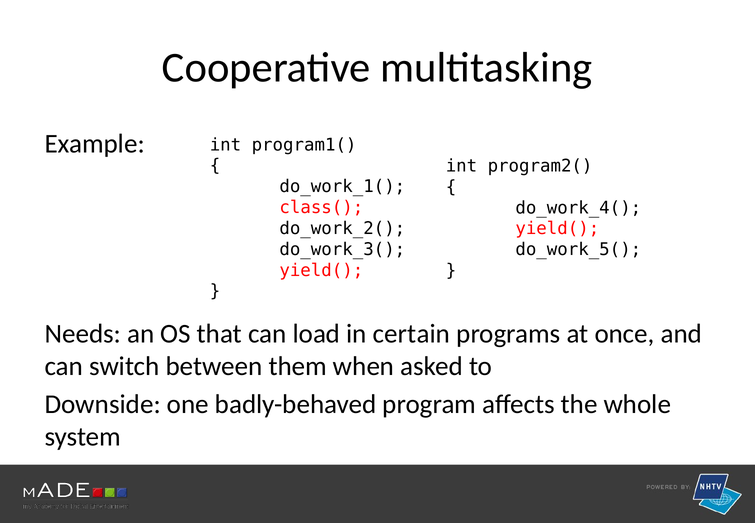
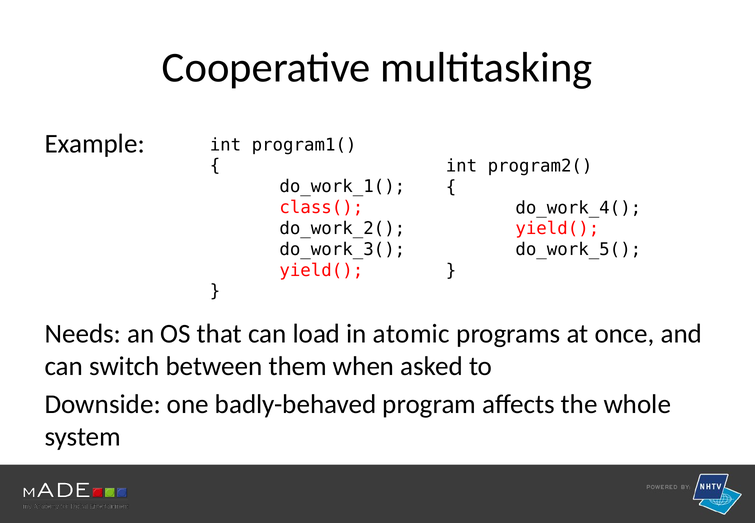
certain: certain -> atomic
